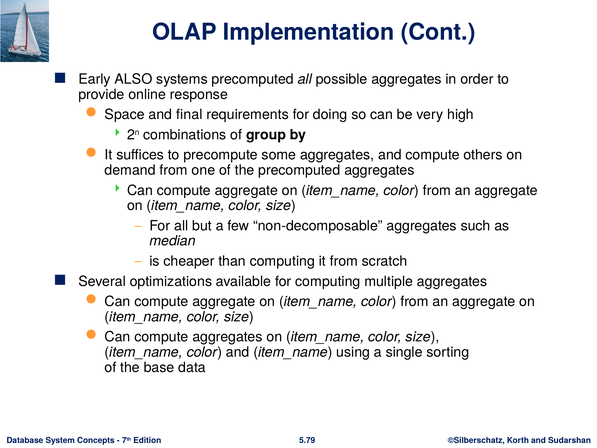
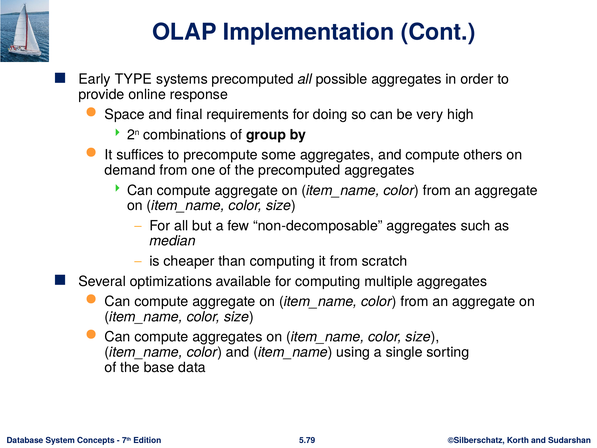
ALSO: ALSO -> TYPE
